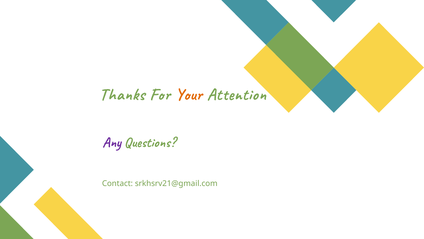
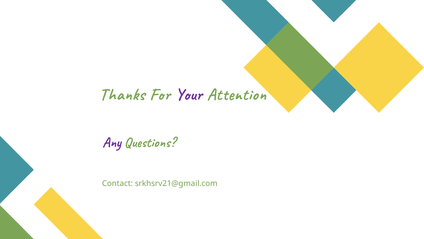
Your colour: orange -> purple
